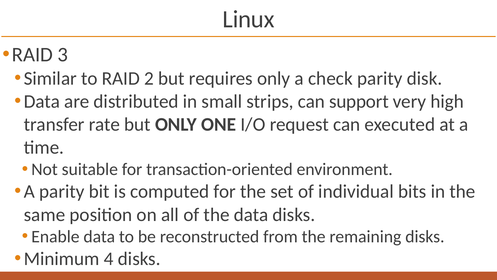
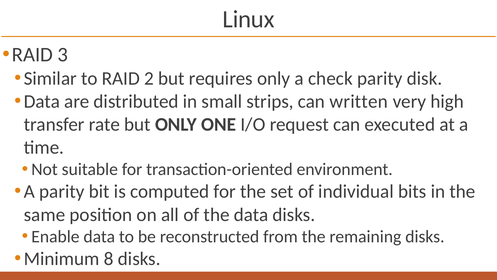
support: support -> written
4: 4 -> 8
